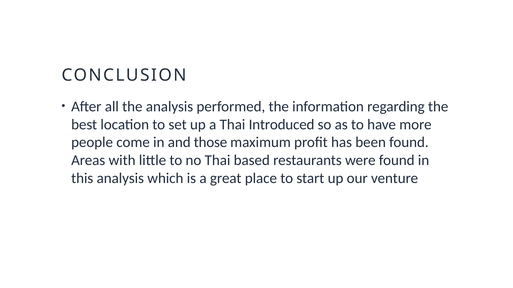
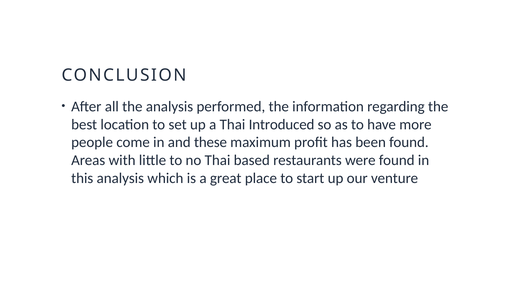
those: those -> these
